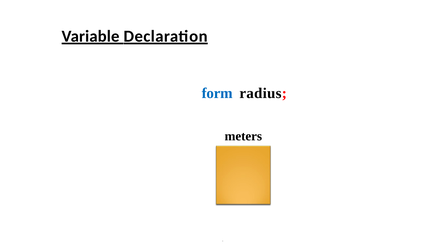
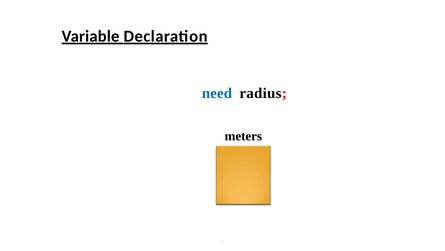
form: form -> need
